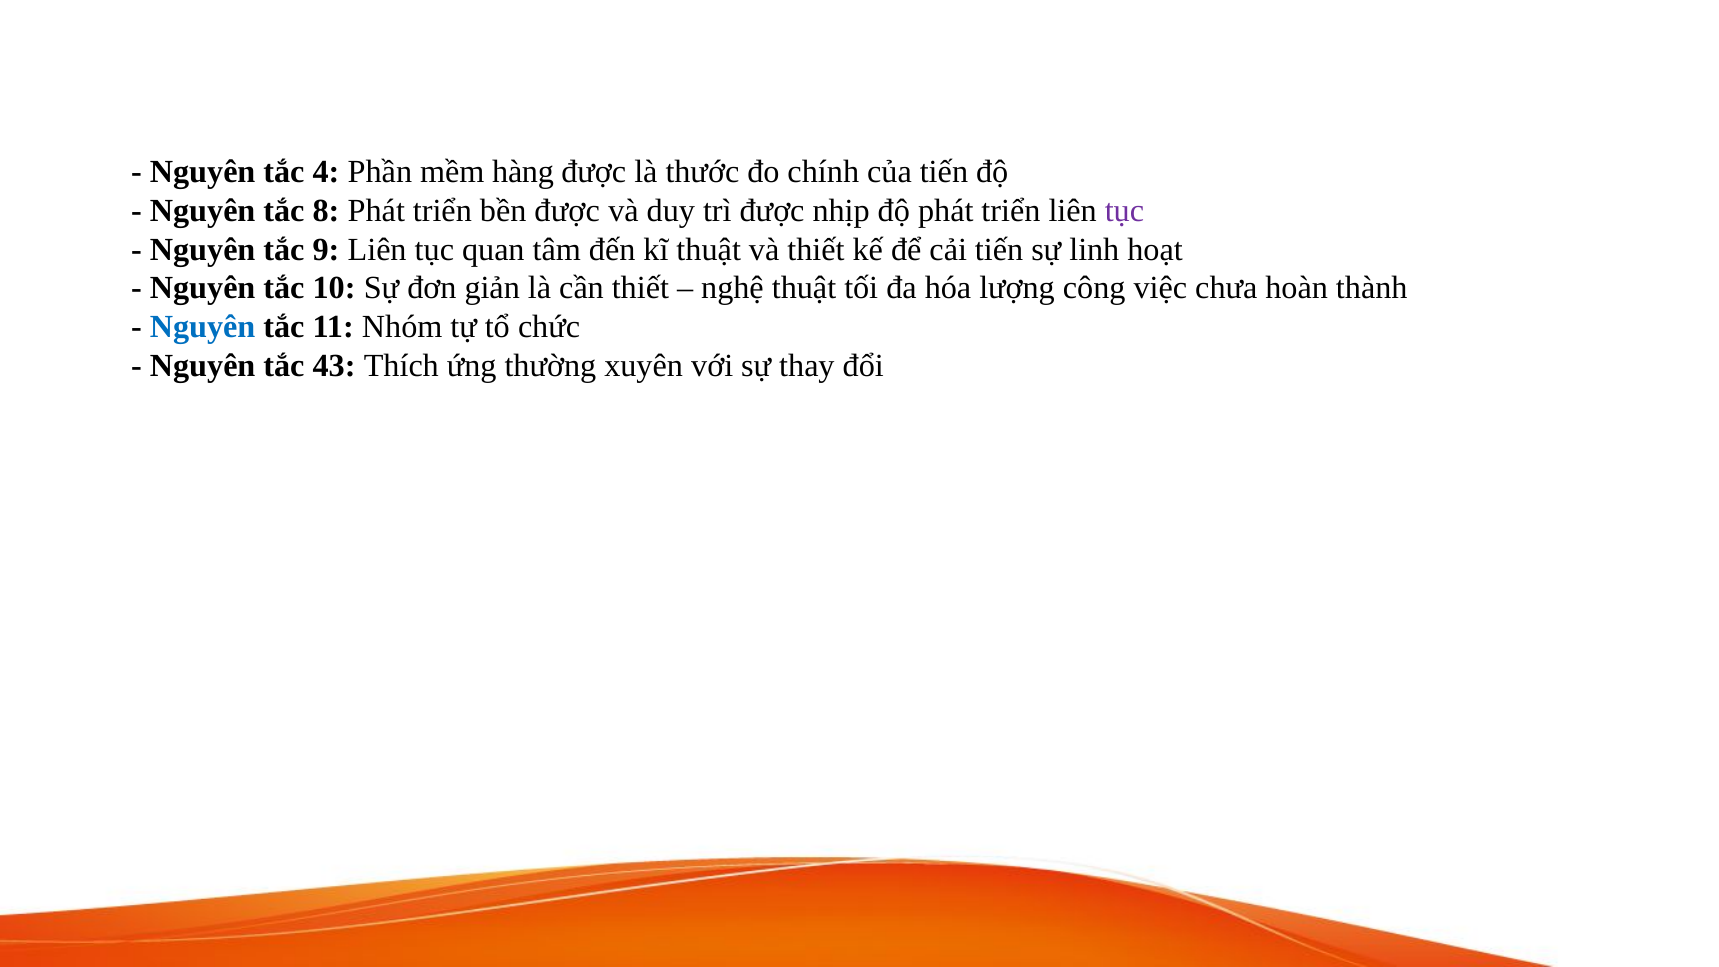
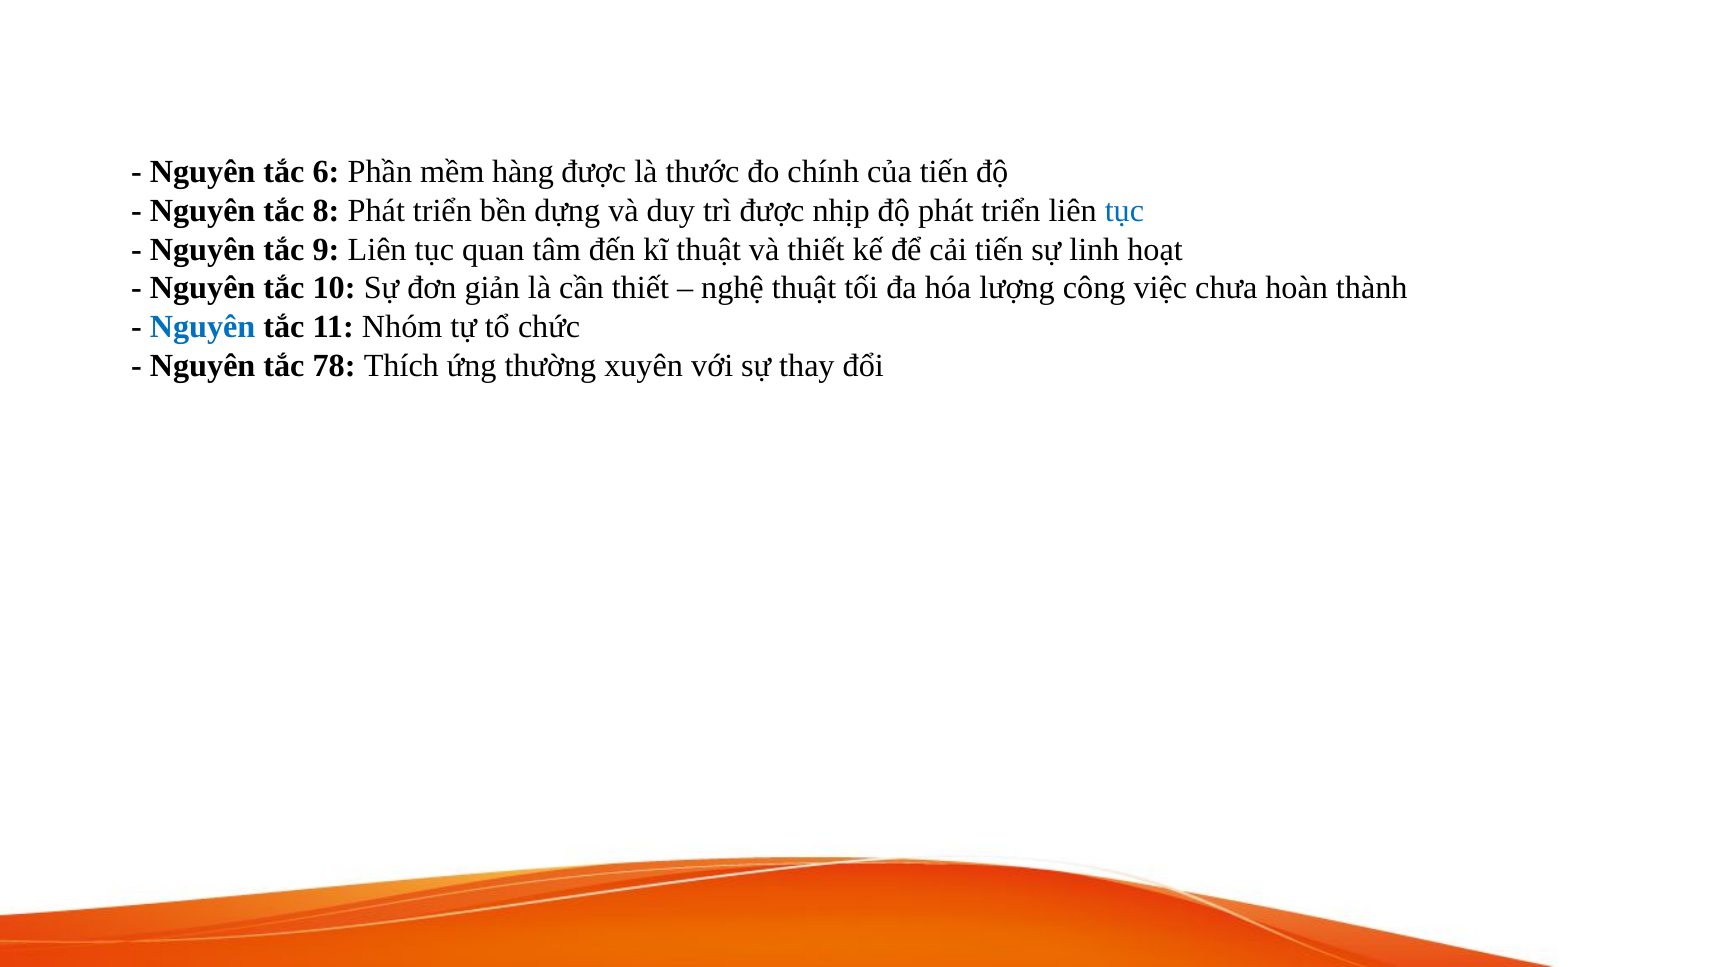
4: 4 -> 6
bền được: được -> dựng
tục at (1124, 211) colour: purple -> blue
43: 43 -> 78
